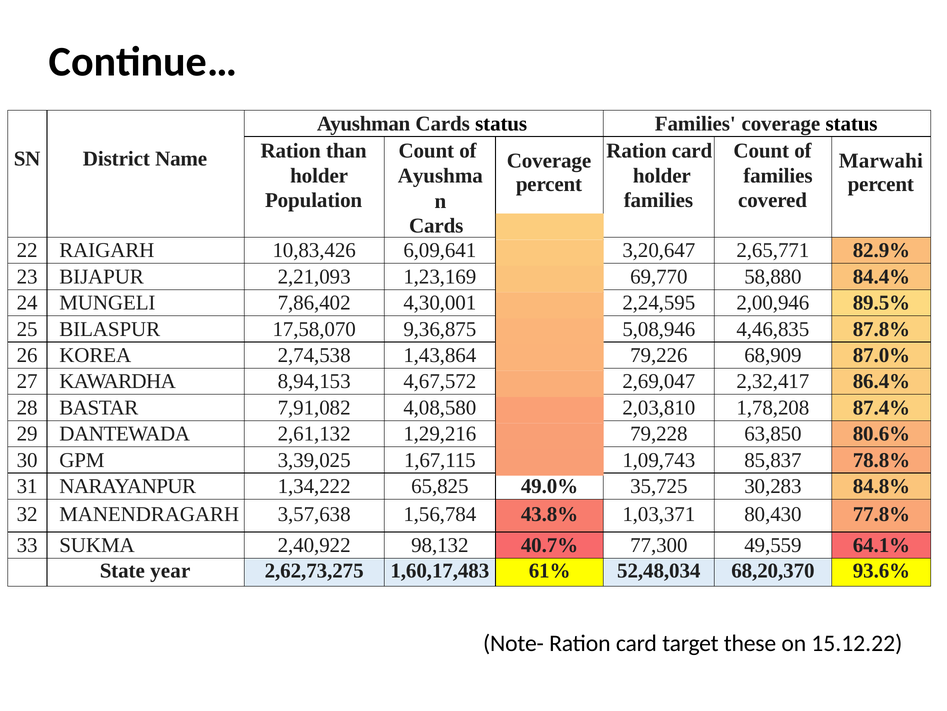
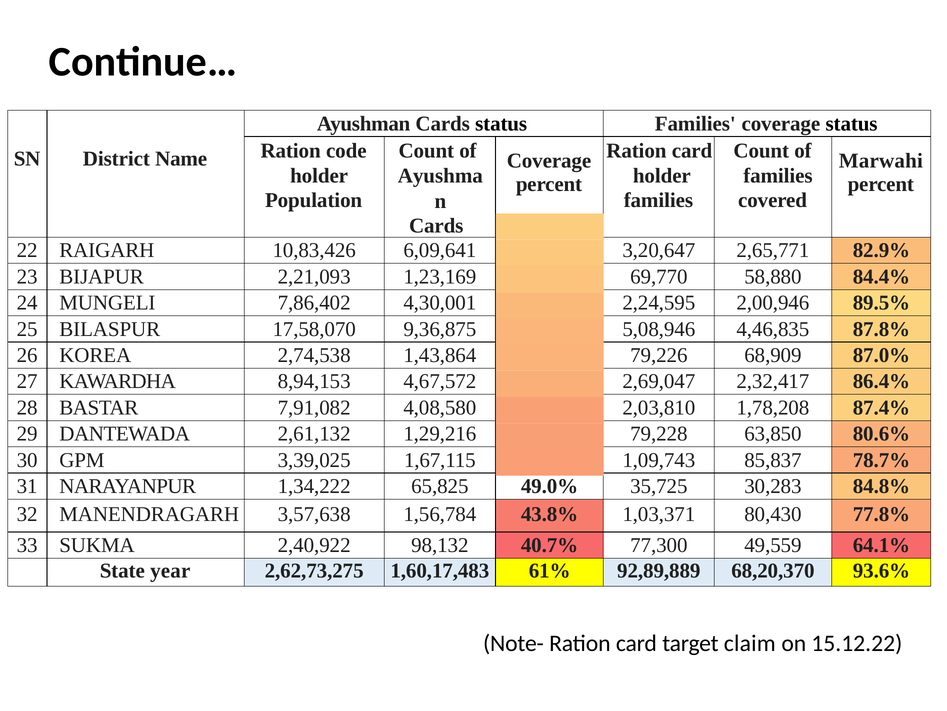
than: than -> code
78.8%: 78.8% -> 78.7%
52,48,034: 52,48,034 -> 92,89,889
these: these -> claim
